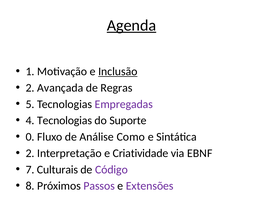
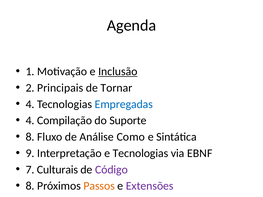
Agenda underline: present -> none
Avançada: Avançada -> Principais
Regras: Regras -> Tornar
5 at (30, 104): 5 -> 4
Empregadas colour: purple -> blue
4 Tecnologias: Tecnologias -> Compilação
0 at (30, 137): 0 -> 8
2 at (30, 153): 2 -> 9
e Criatividade: Criatividade -> Tecnologias
Passos colour: purple -> orange
